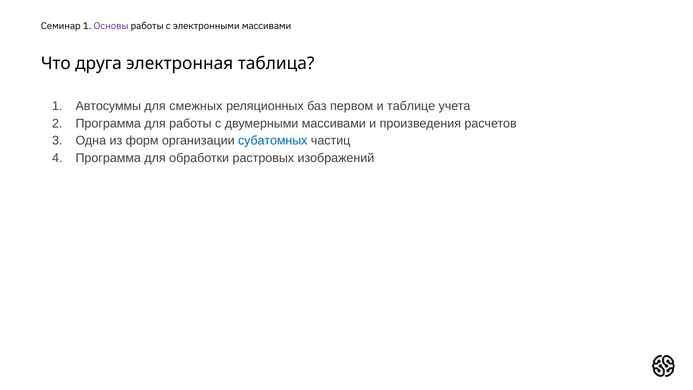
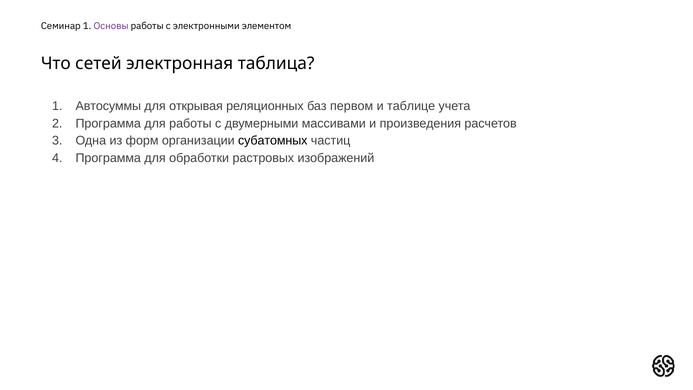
электронными массивами: массивами -> элементом
друга: друга -> сетей
смежных: смежных -> открывая
субатомных colour: blue -> black
